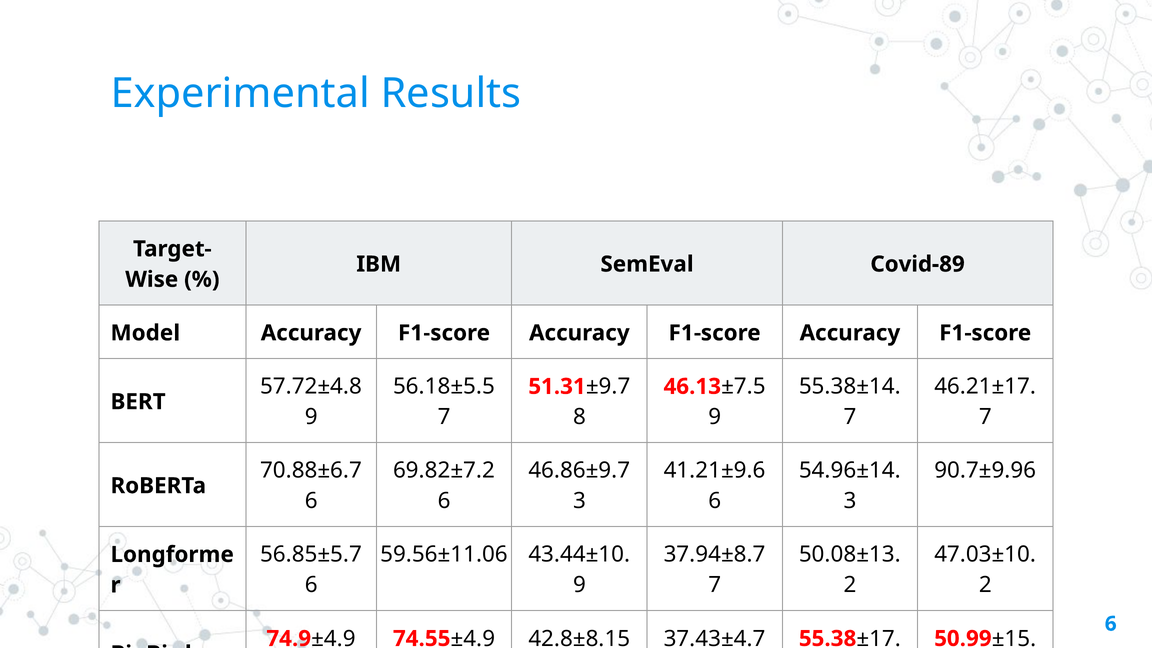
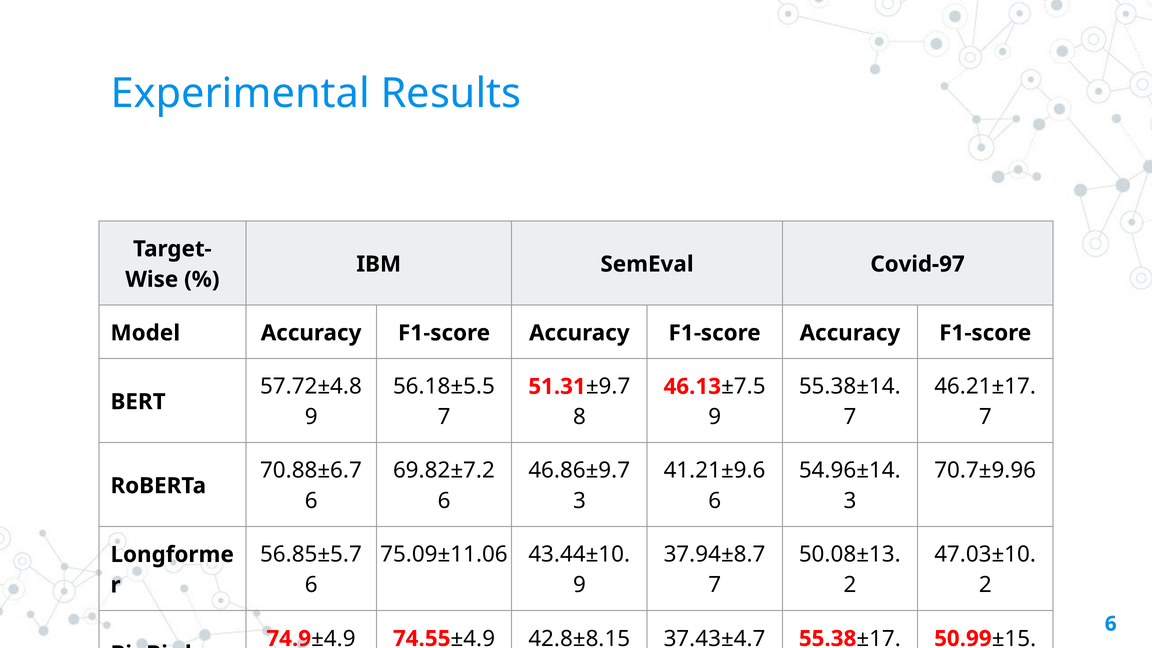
Covid-89: Covid-89 -> Covid-97
90.7±9.96: 90.7±9.96 -> 70.7±9.96
59.56±11.06: 59.56±11.06 -> 75.09±11.06
